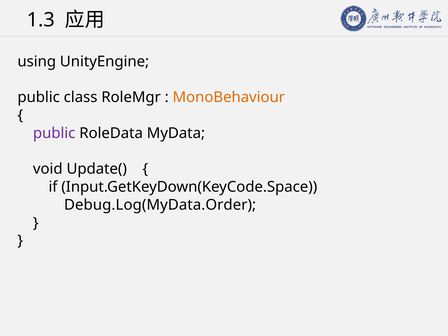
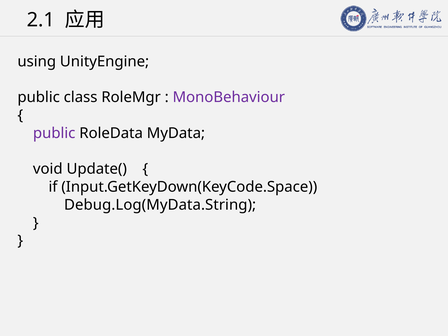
1.3: 1.3 -> 2.1
MonoBehaviour colour: orange -> purple
Debug.Log(MyData.Order: Debug.Log(MyData.Order -> Debug.Log(MyData.String
